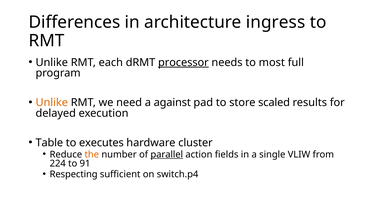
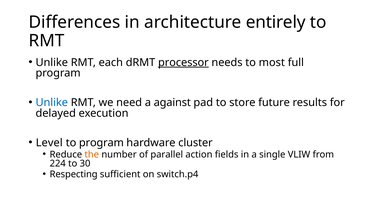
ingress: ingress -> entirely
Unlike at (52, 103) colour: orange -> blue
scaled: scaled -> future
Table: Table -> Level
to executes: executes -> program
parallel underline: present -> none
91: 91 -> 30
